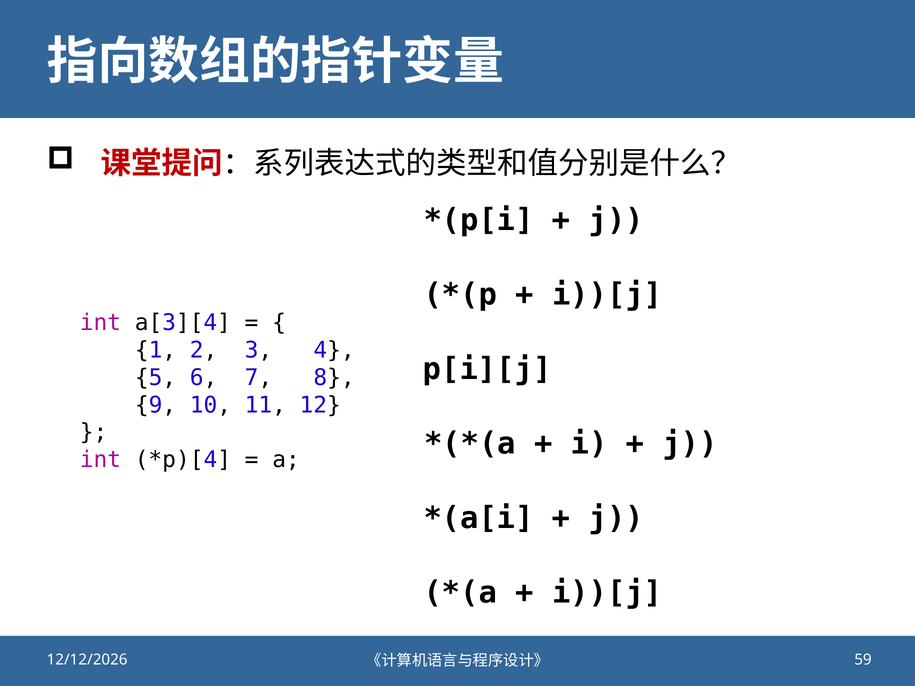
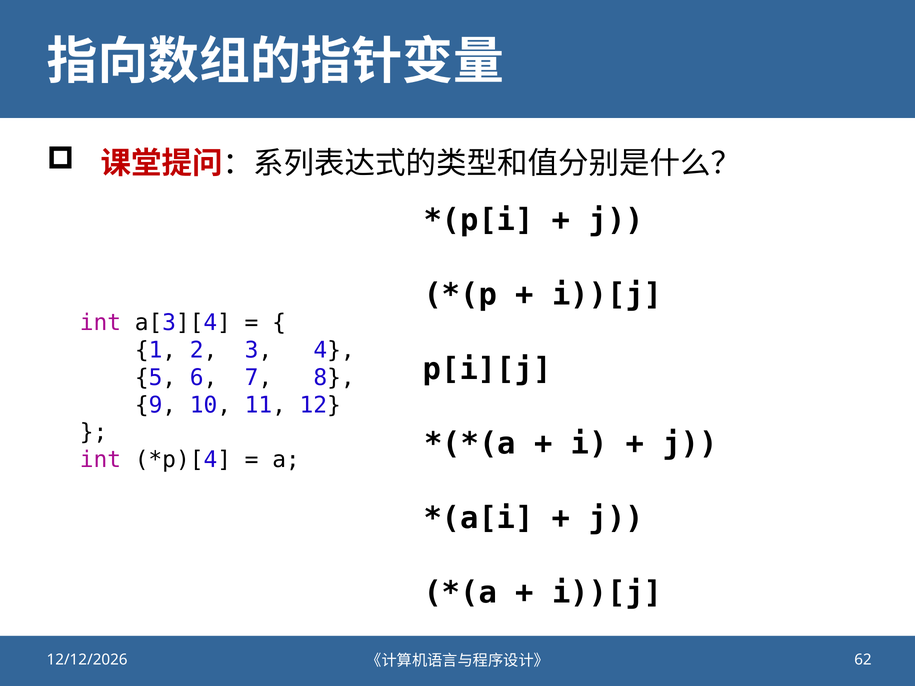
59: 59 -> 62
